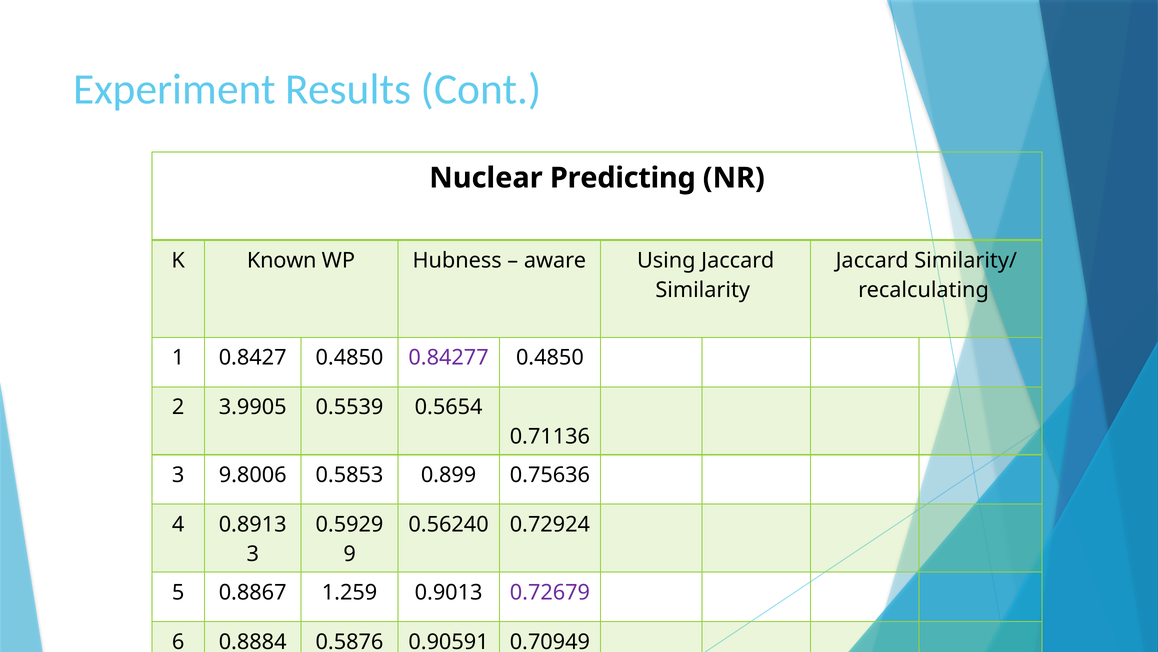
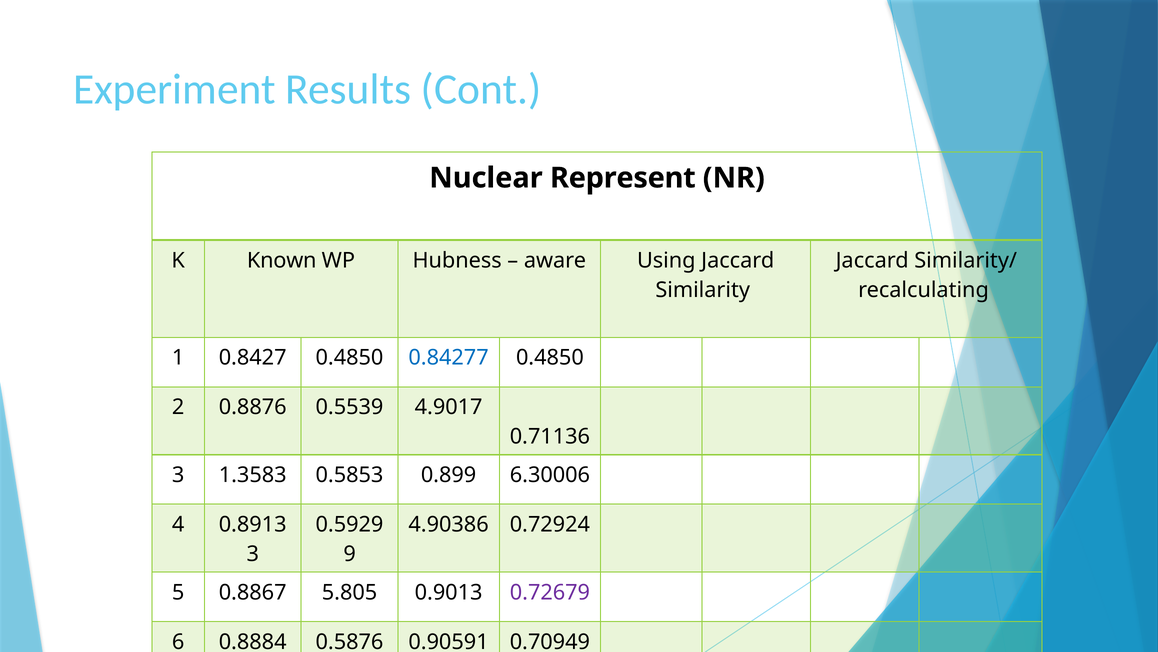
Predicting: Predicting -> Represent
0.84277 colour: purple -> blue
3.9905: 3.9905 -> 0.8876
0.5654: 0.5654 -> 4.9017
9.8006: 9.8006 -> 1.3583
0.75636: 0.75636 -> 6.30006
0.56240: 0.56240 -> 4.90386
1.259: 1.259 -> 5.805
